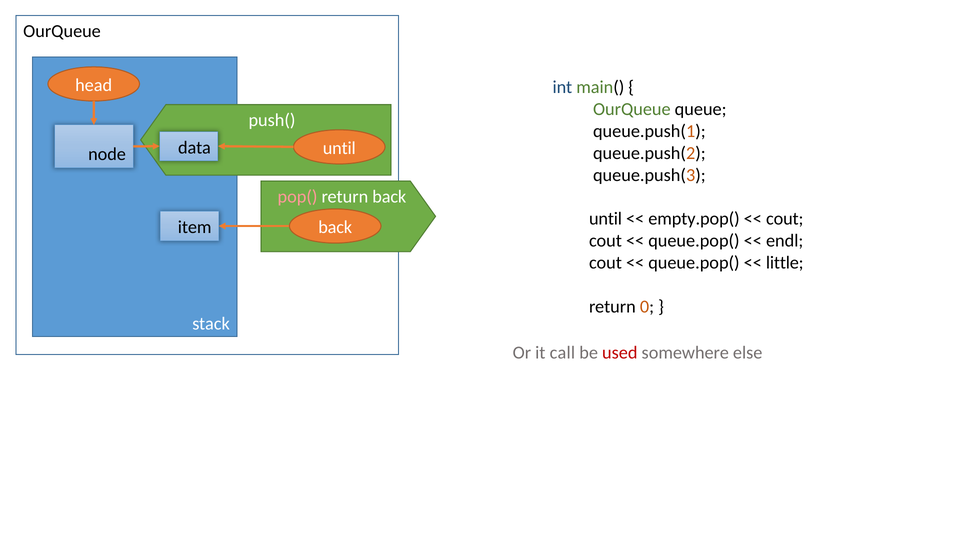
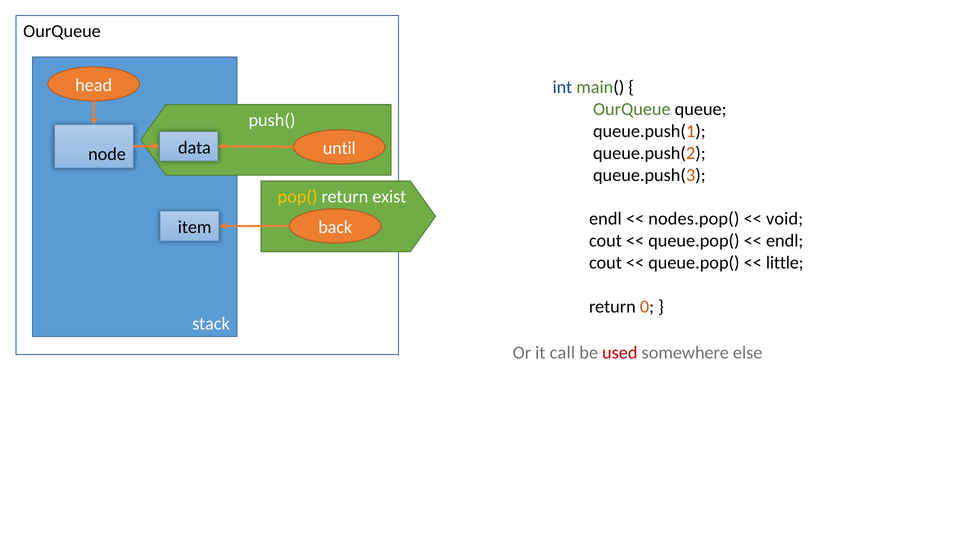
pop( colour: pink -> yellow
return back: back -> exist
until at (606, 219): until -> endl
empty.pop(: empty.pop( -> nodes.pop(
cout at (785, 219): cout -> void
